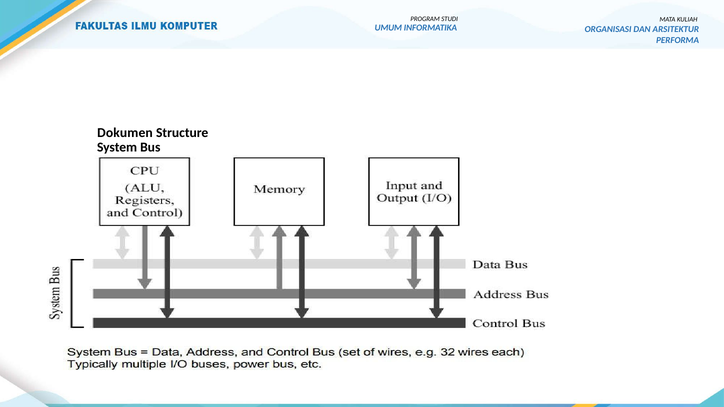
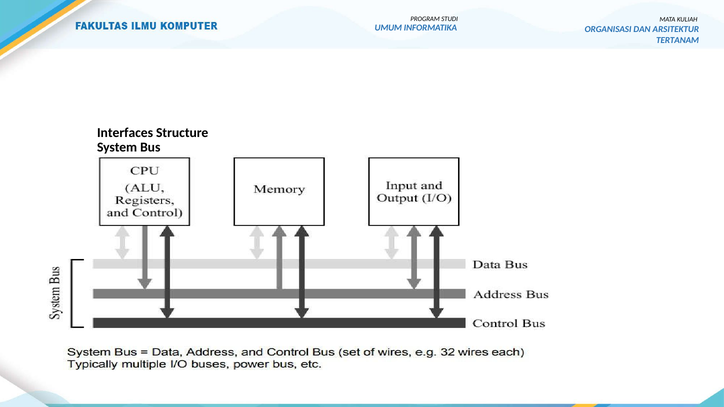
PERFORMA: PERFORMA -> TERTANAM
Dokumen: Dokumen -> Interfaces
